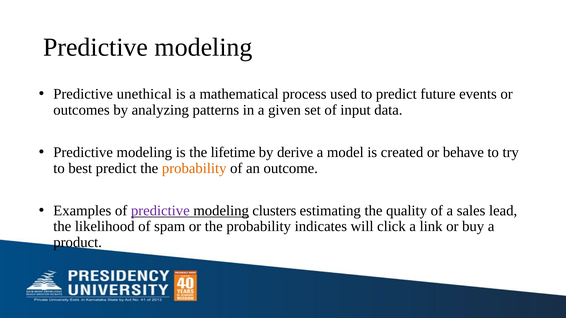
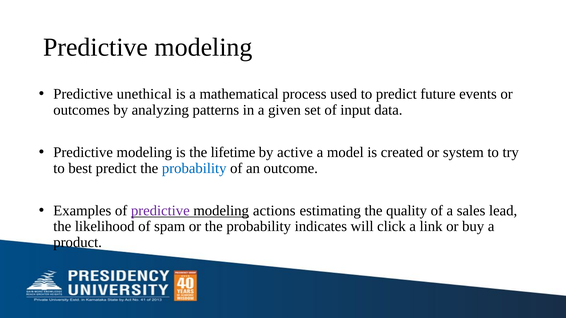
derive: derive -> active
behave: behave -> system
probability at (194, 168) colour: orange -> blue
clusters: clusters -> actions
